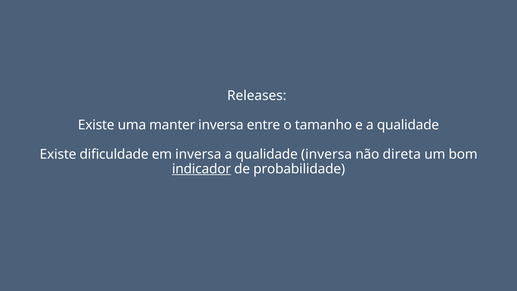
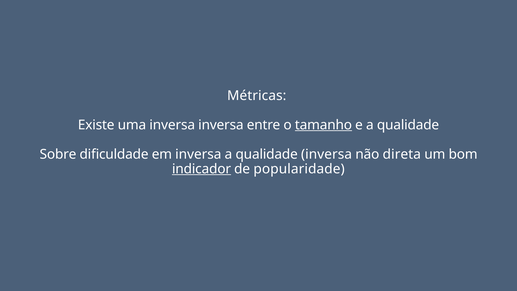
Releases: Releases -> Métricas
uma manter: manter -> inversa
tamanho underline: none -> present
Existe at (58, 154): Existe -> Sobre
probabilidade: probabilidade -> popularidade
